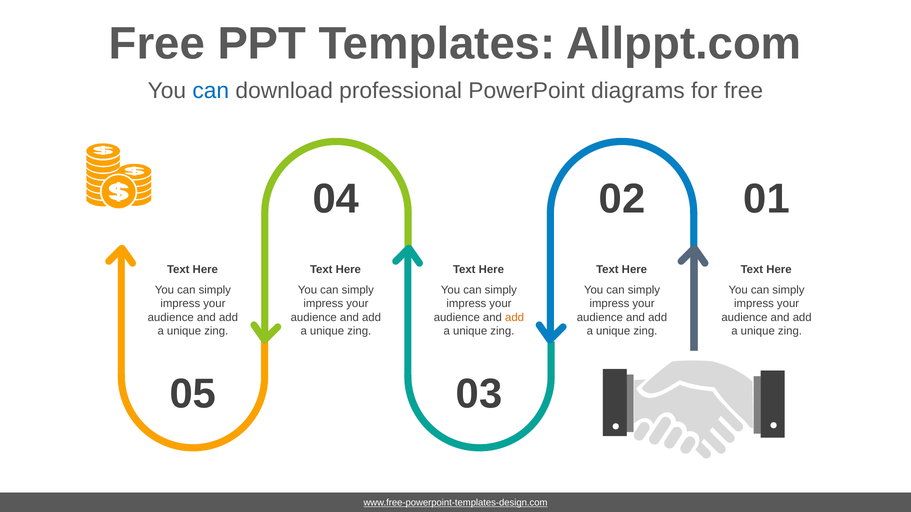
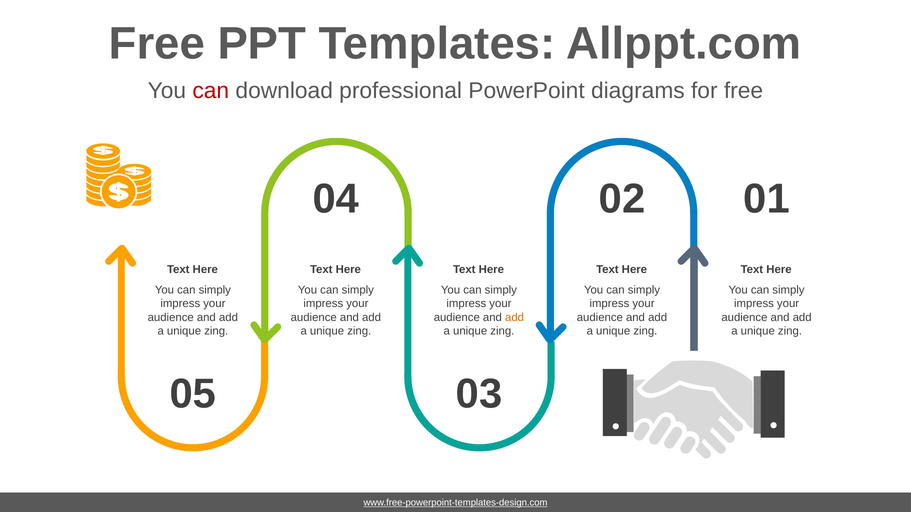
can at (211, 91) colour: blue -> red
